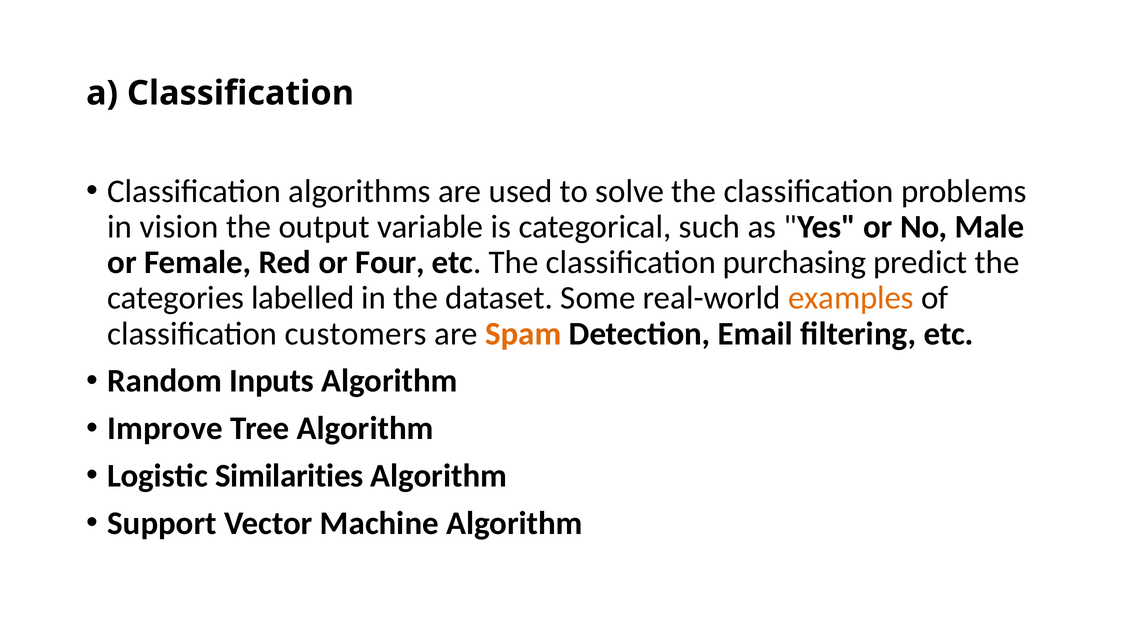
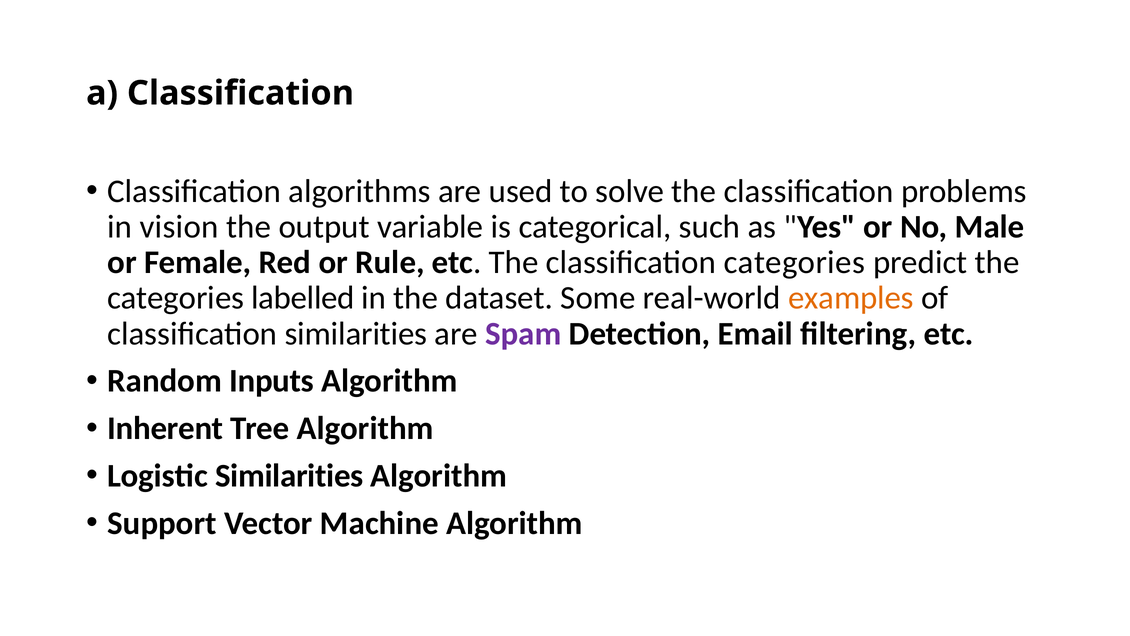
Four: Four -> Rule
classification purchasing: purchasing -> categories
classification customers: customers -> similarities
Spam colour: orange -> purple
Improve: Improve -> Inherent
